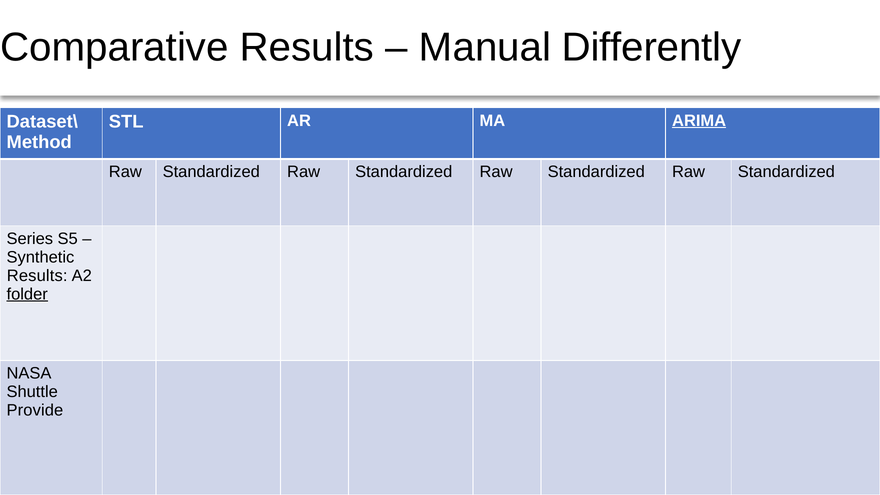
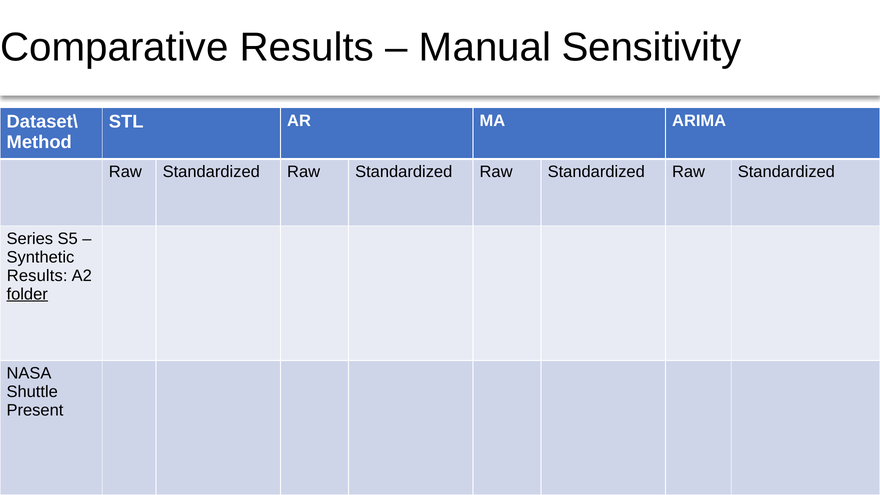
Differently: Differently -> Sensitivity
ARIMA underline: present -> none
Provide: Provide -> Present
